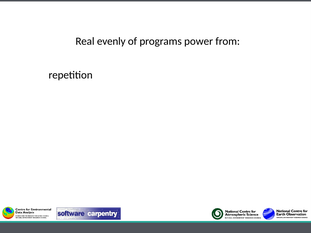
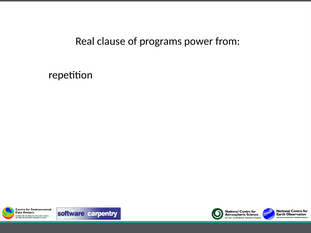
evenly: evenly -> clause
